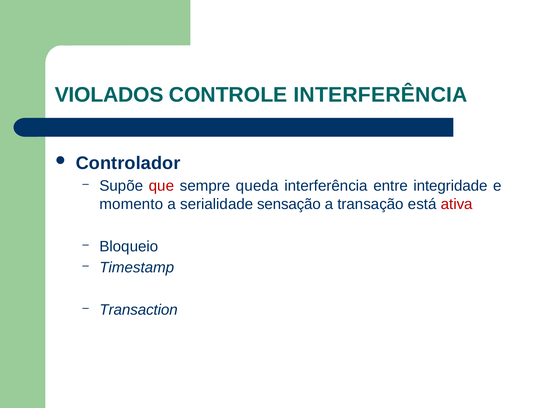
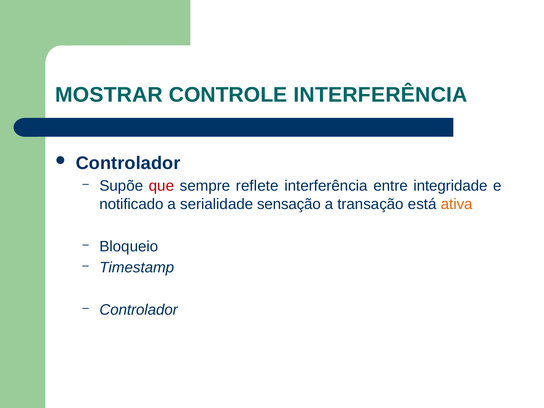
VIOLADOS: VIOLADOS -> MOSTRAR
queda: queda -> reflete
momento: momento -> notificado
ativa colour: red -> orange
Transaction at (139, 310): Transaction -> Controlador
